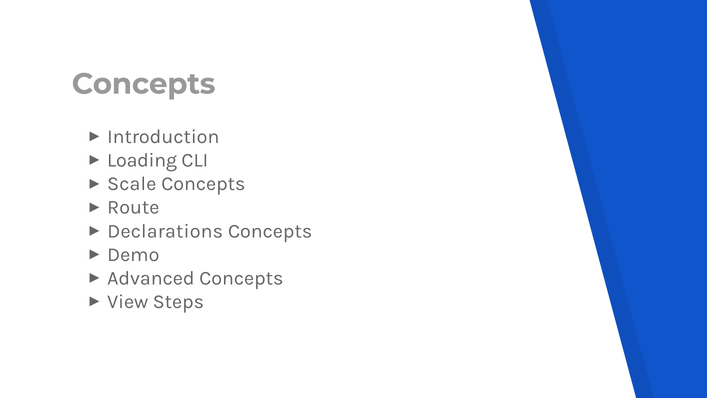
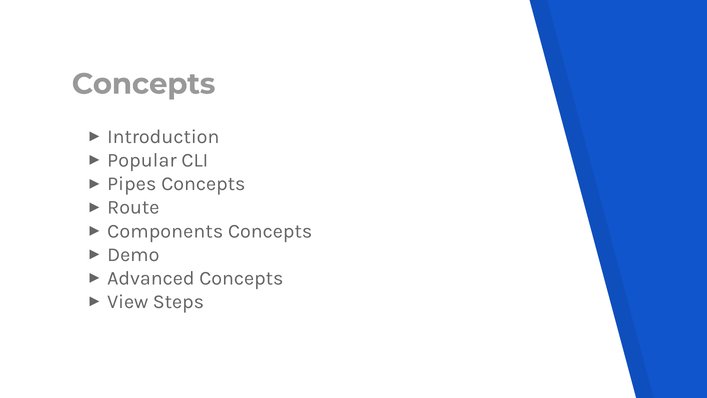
Loading: Loading -> Popular
Scale: Scale -> Pipes
Declarations: Declarations -> Components
